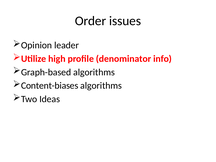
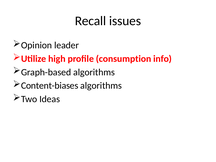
Order: Order -> Recall
denominator: denominator -> consumption
